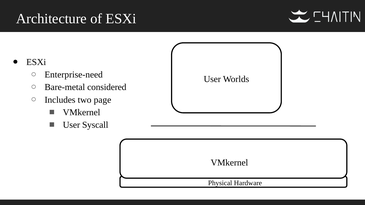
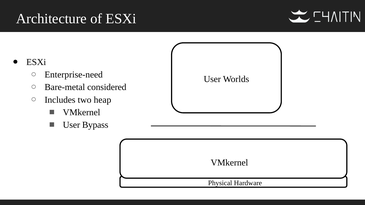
page: page -> heap
Syscall: Syscall -> Bypass
